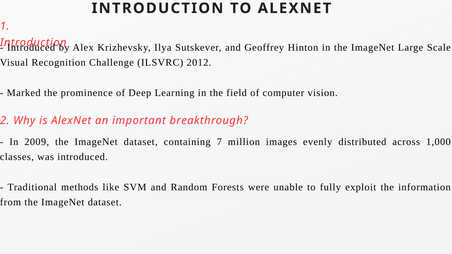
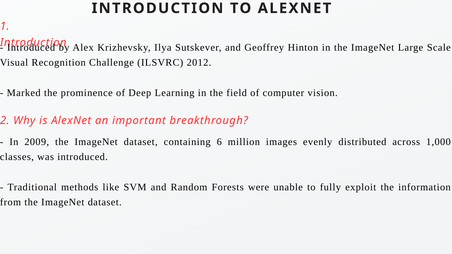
7: 7 -> 6
